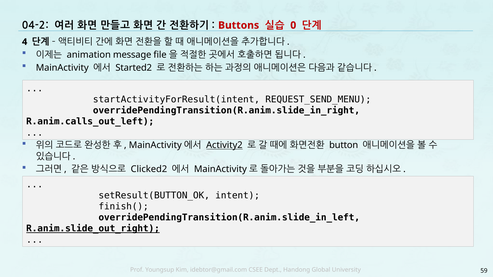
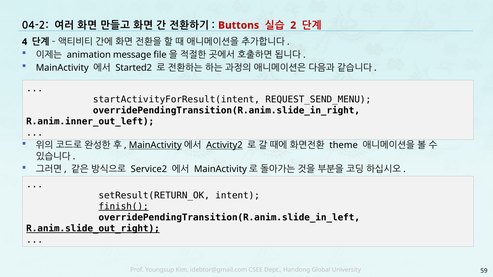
0: 0 -> 2
R.anim.calls_out_left: R.anim.calls_out_left -> R.anim.inner_out_left
MainActivity at (155, 145) underline: none -> present
button: button -> theme
Clicked2: Clicked2 -> Service2
setResult(BUTTON_OK: setResult(BUTTON_OK -> setResult(RETURN_OK
finish( underline: none -> present
